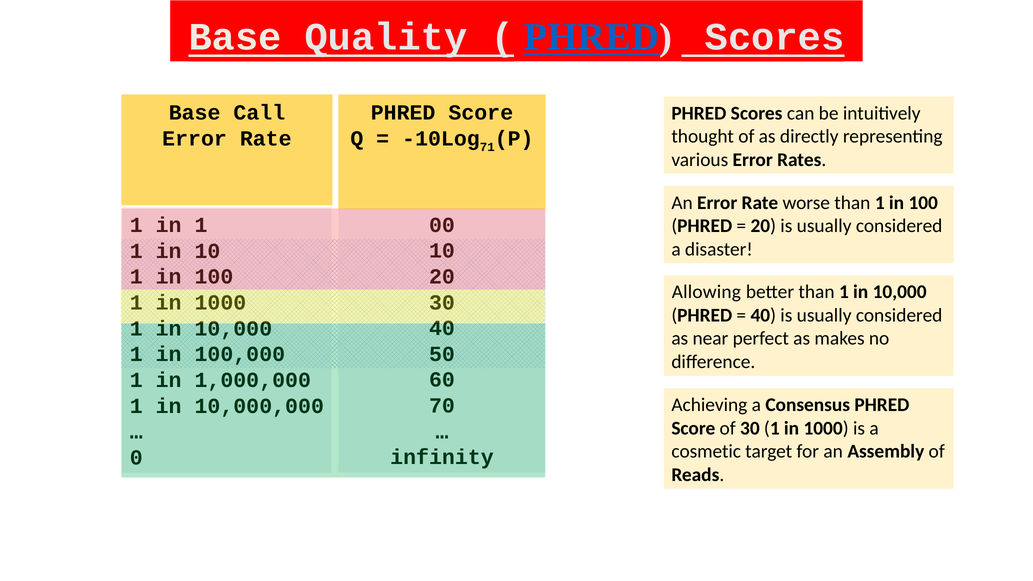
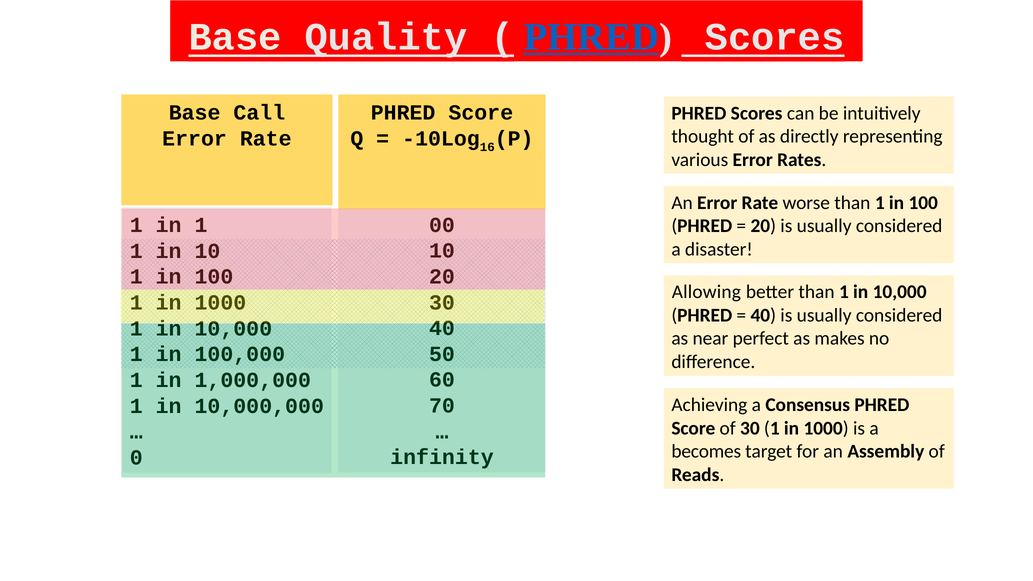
71: 71 -> 16
cosmetic: cosmetic -> becomes
